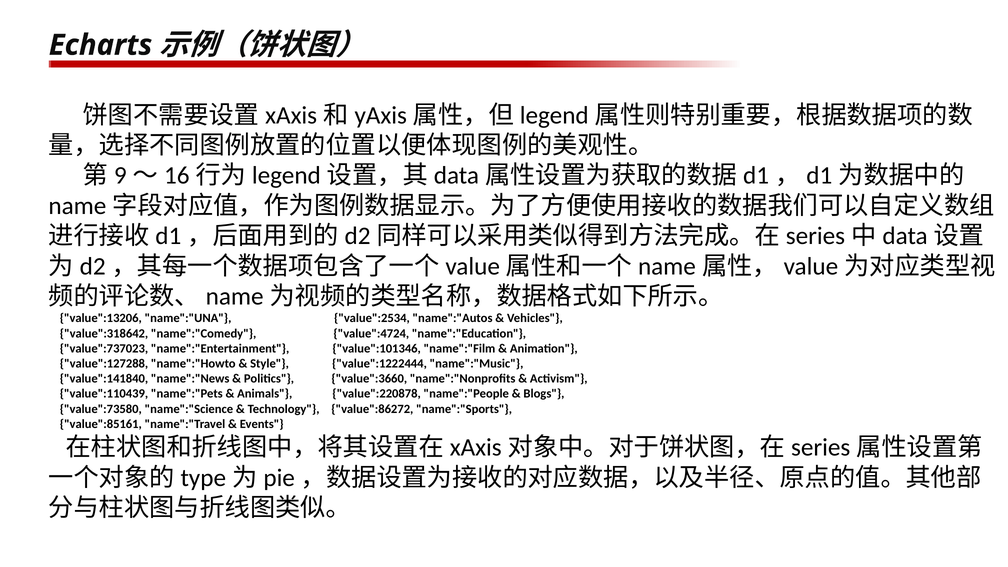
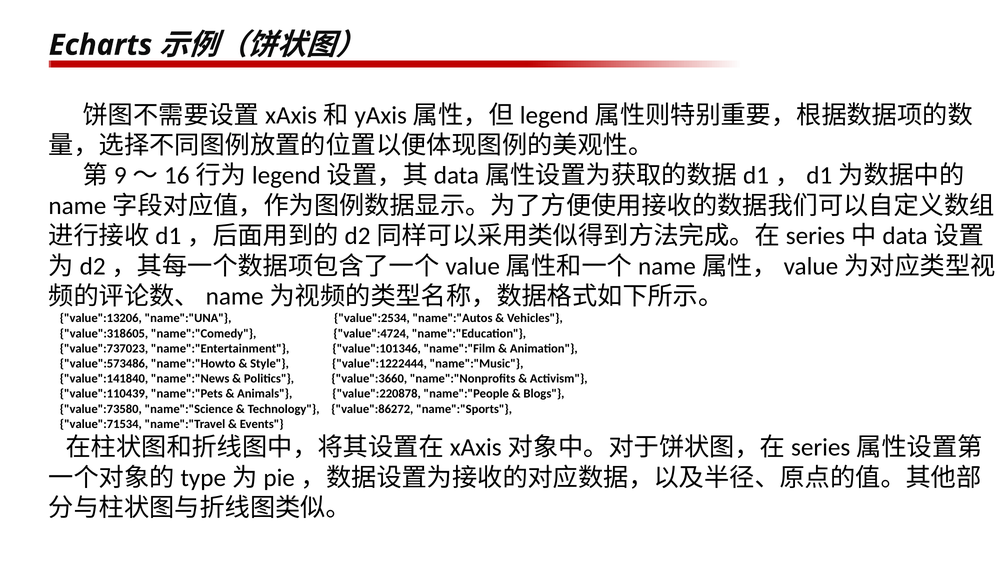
value":318642: value":318642 -> value":318605
value":127288: value":127288 -> value":573486
value":85161: value":85161 -> value":71534
